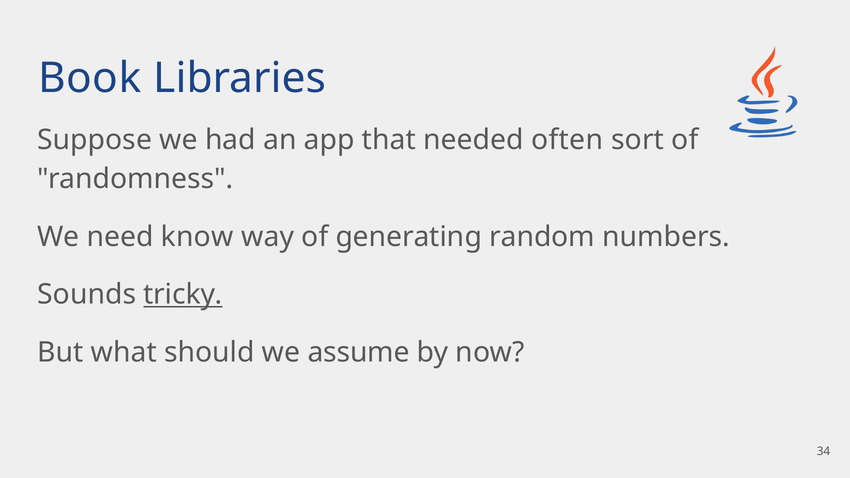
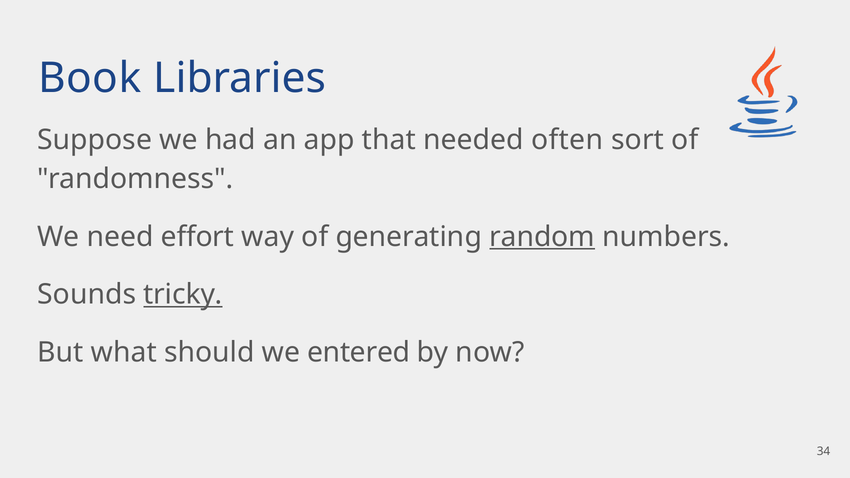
know: know -> effort
random underline: none -> present
assume: assume -> entered
